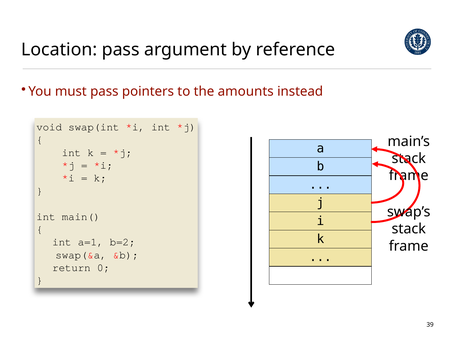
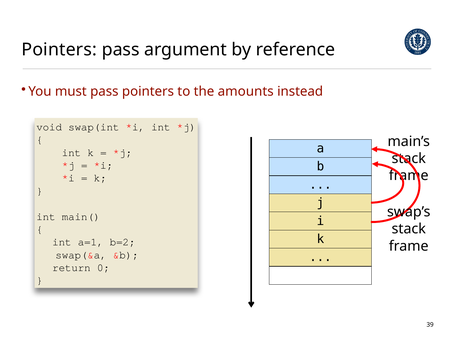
Location at (59, 50): Location -> Pointers
